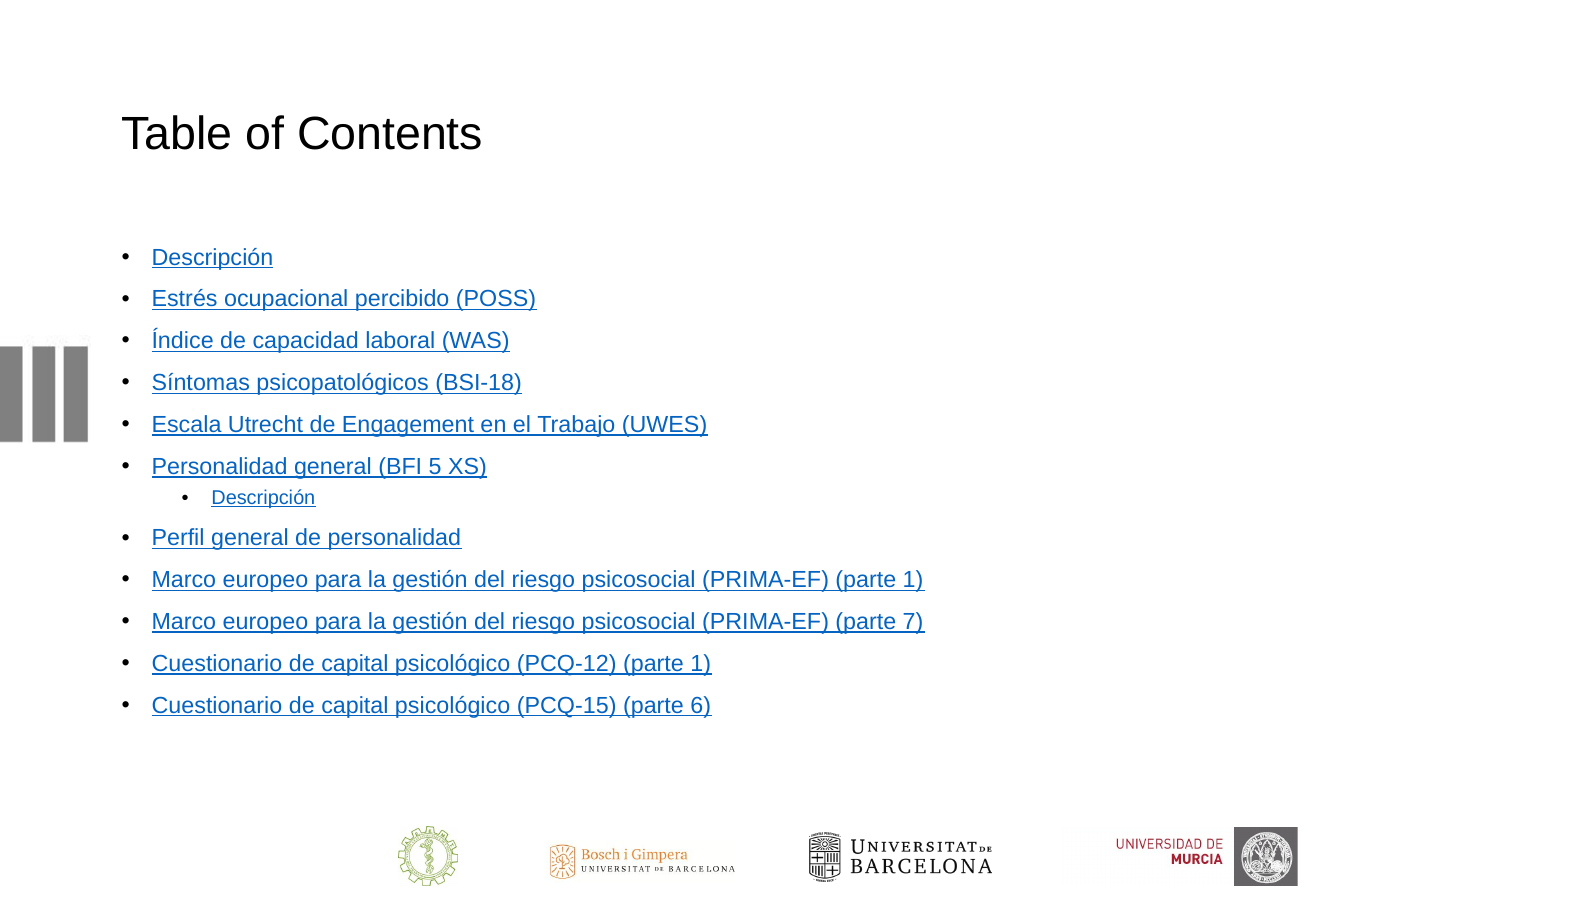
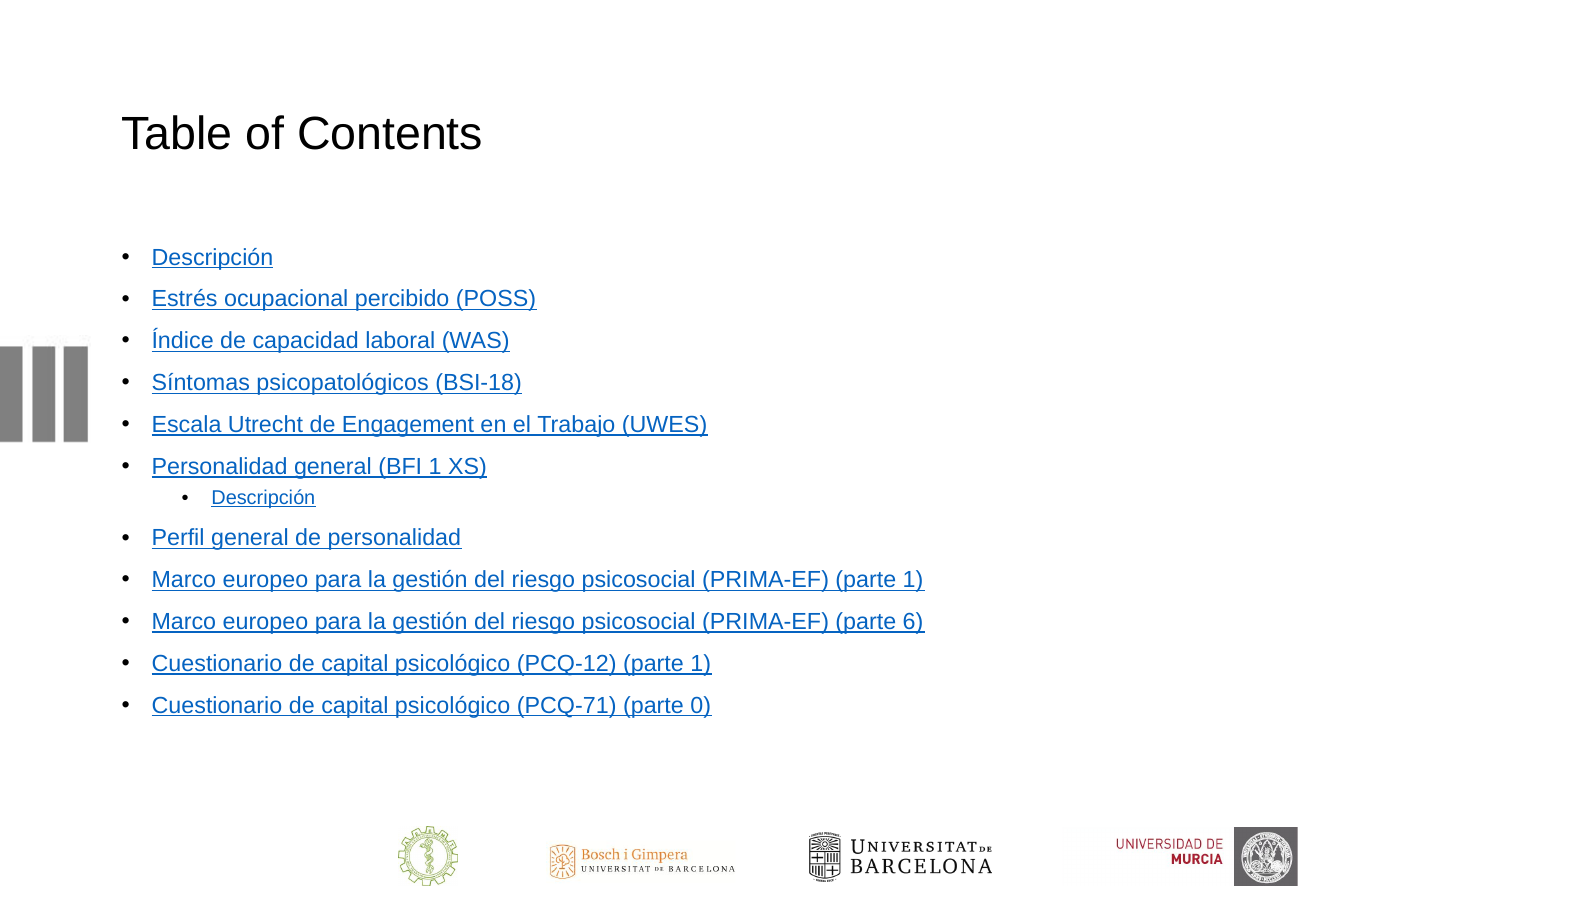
BFI 5: 5 -> 1
7: 7 -> 6
PCQ-15: PCQ-15 -> PCQ-71
6: 6 -> 0
